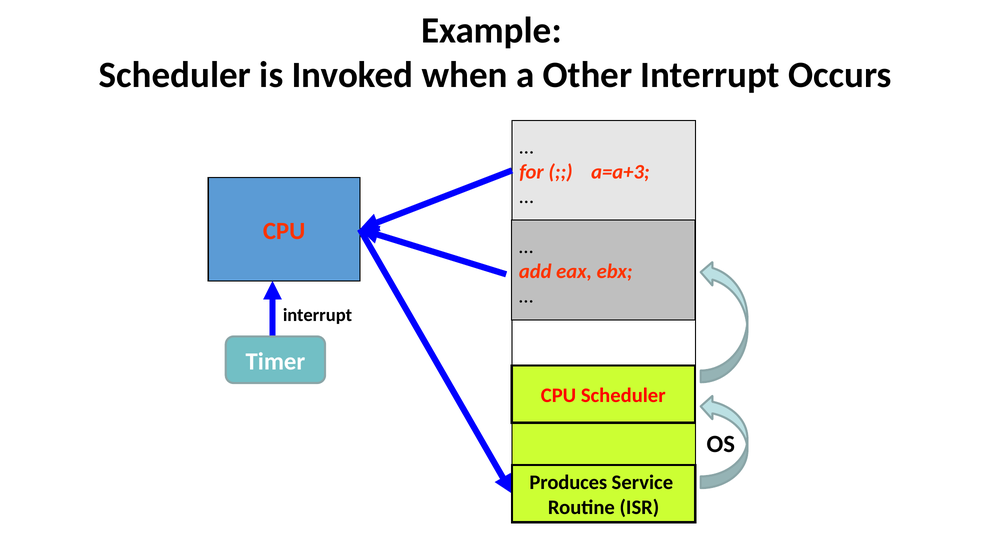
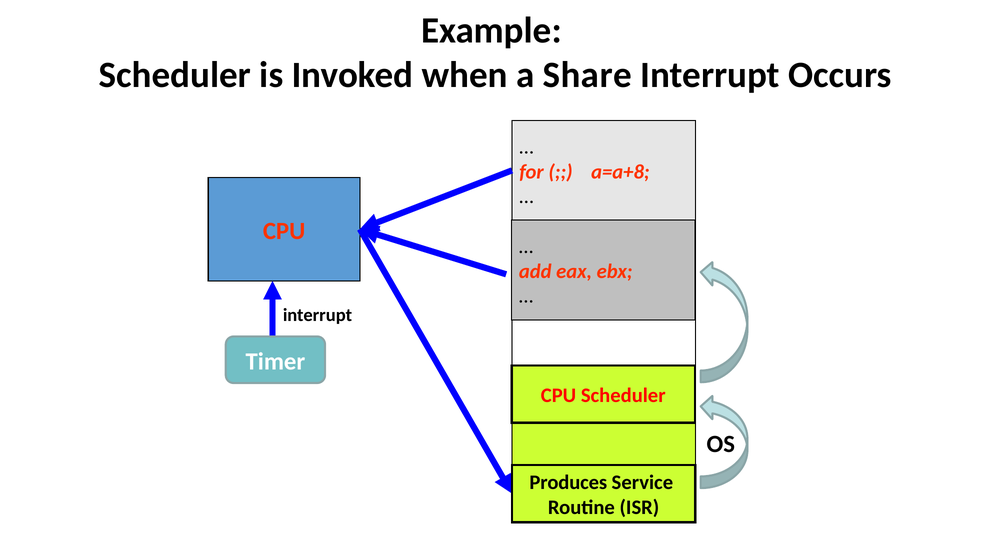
Other: Other -> Share
a=a+3: a=a+3 -> a=a+8
